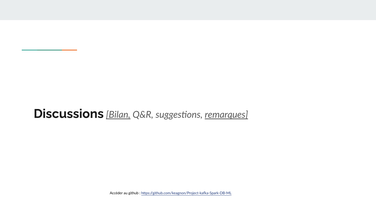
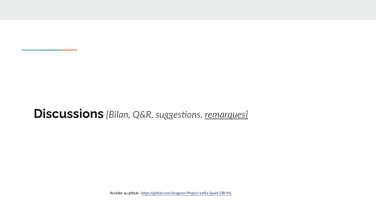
Bilan underline: present -> none
